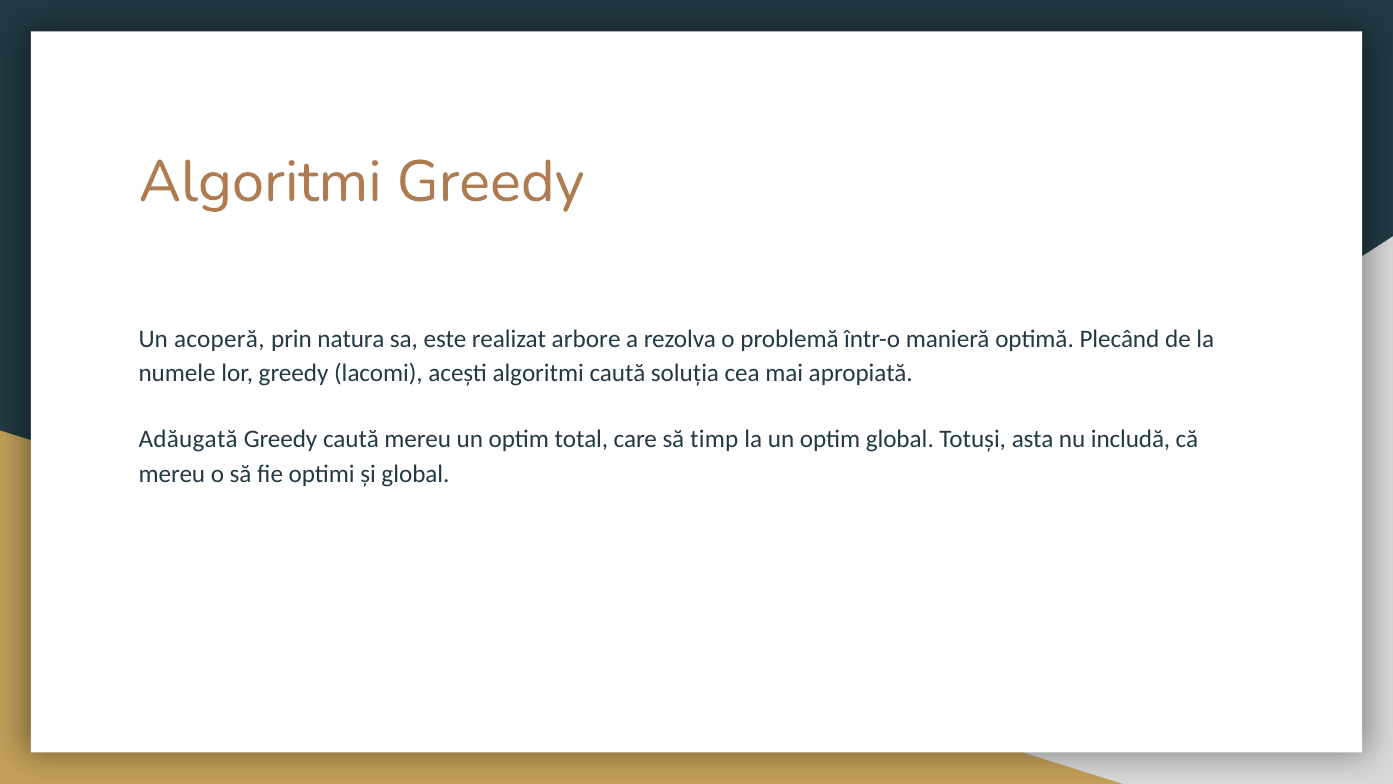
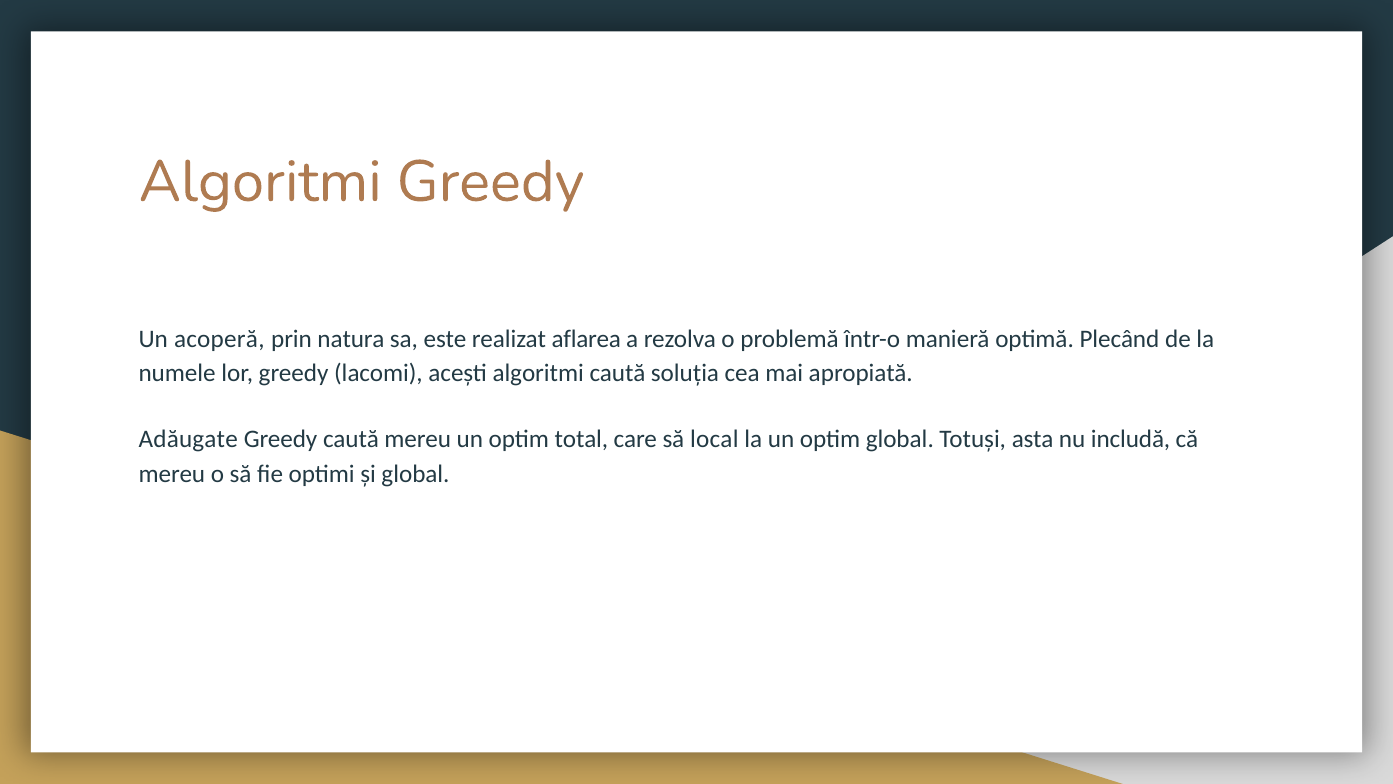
arbore: arbore -> aflarea
Adăugată: Adăugată -> Adăugate
timp: timp -> local
